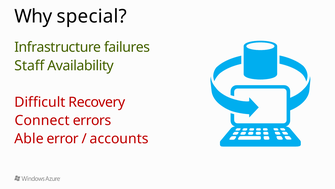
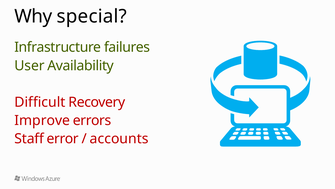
Staff: Staff -> User
Connect: Connect -> Improve
Able: Able -> Staff
